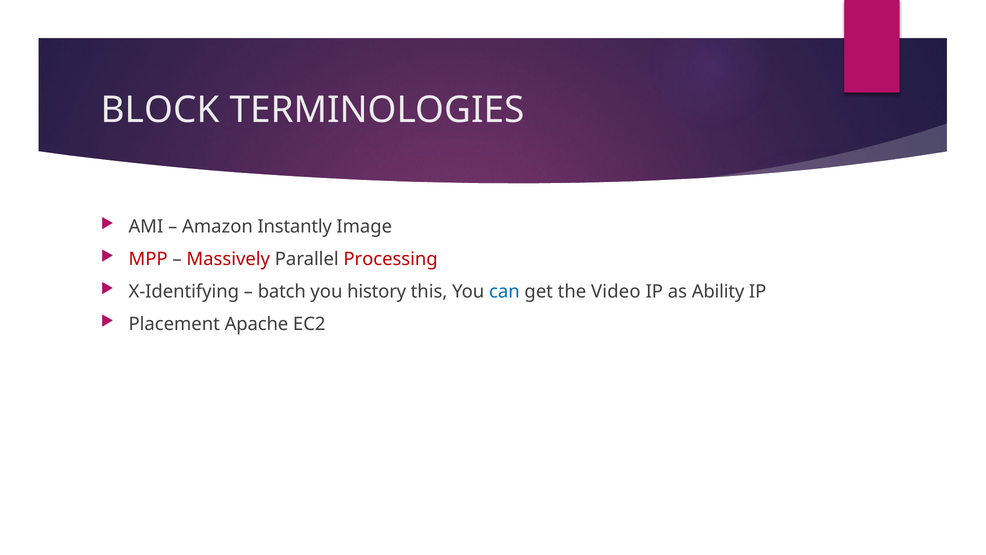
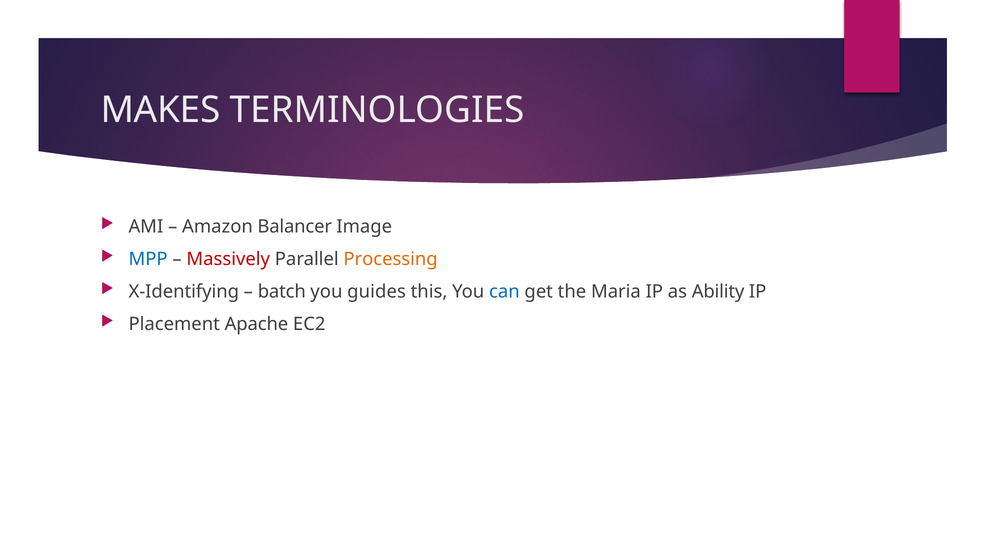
BLOCK: BLOCK -> MAKES
Instantly: Instantly -> Balancer
MPP colour: red -> blue
Processing colour: red -> orange
history: history -> guides
Video: Video -> Maria
